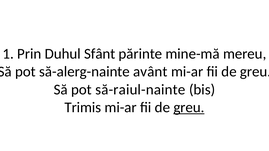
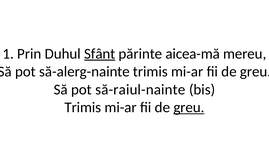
Sfânt underline: none -> present
mine-mă: mine-mă -> aicea-mă
să-alerg-nainte avânt: avânt -> trimis
